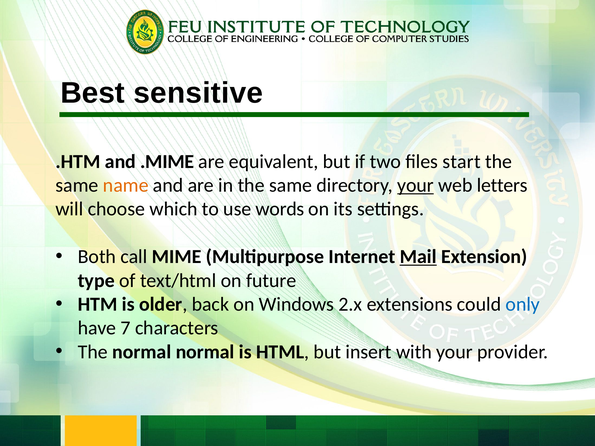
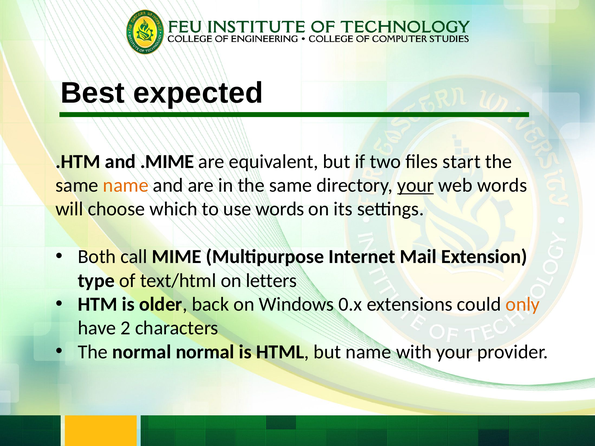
sensitive: sensitive -> expected
web letters: letters -> words
Mail underline: present -> none
future: future -> letters
2.x: 2.x -> 0.x
only colour: blue -> orange
7: 7 -> 2
but insert: insert -> name
